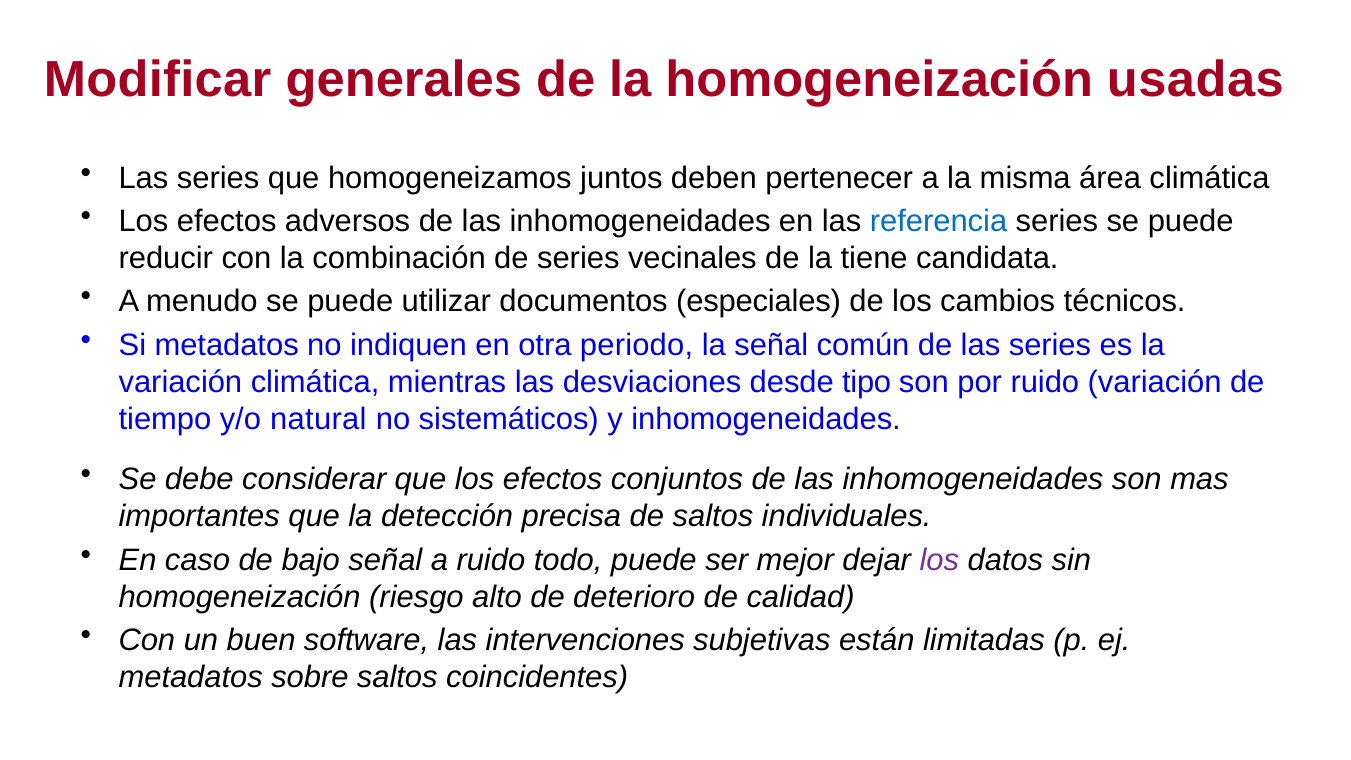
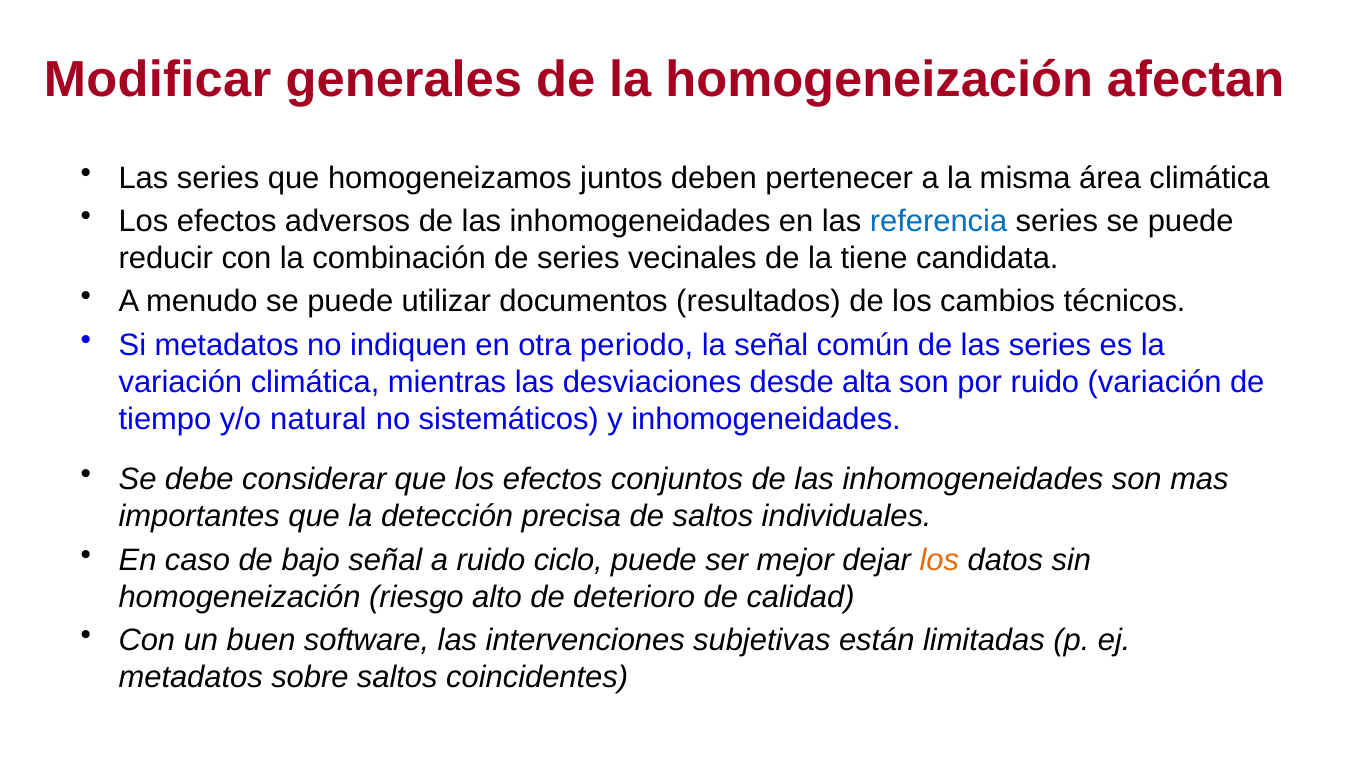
usadas: usadas -> afectan
especiales: especiales -> resultados
tipo: tipo -> alta
todo: todo -> ciclo
los at (939, 560) colour: purple -> orange
